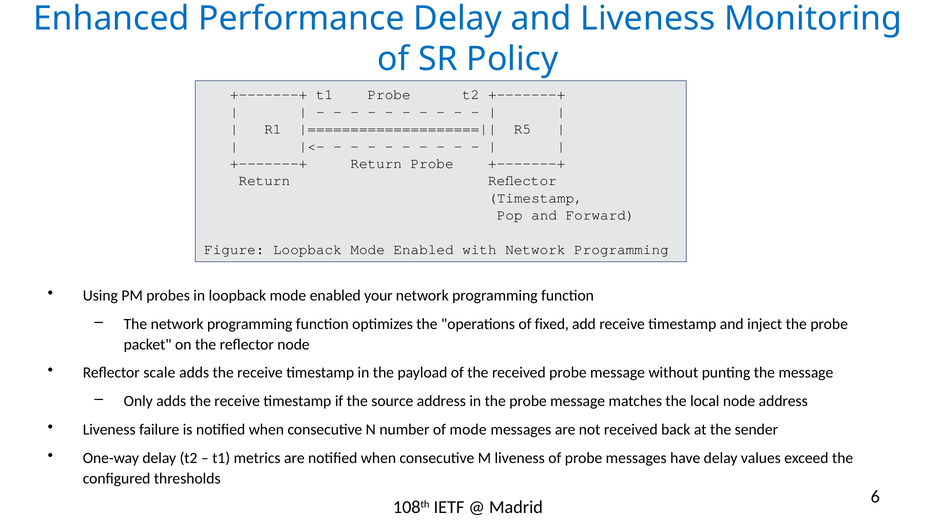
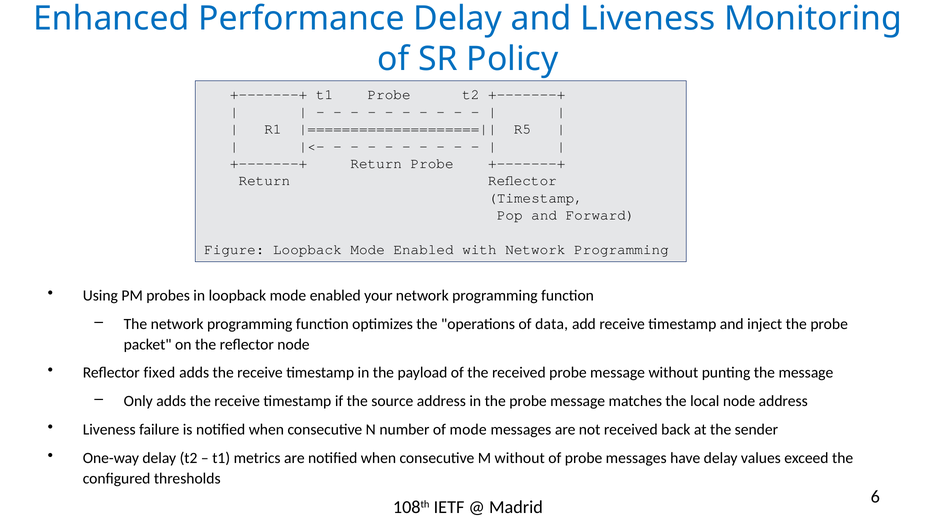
fixed: fixed -> data
scale: scale -> fixed
M liveness: liveness -> without
